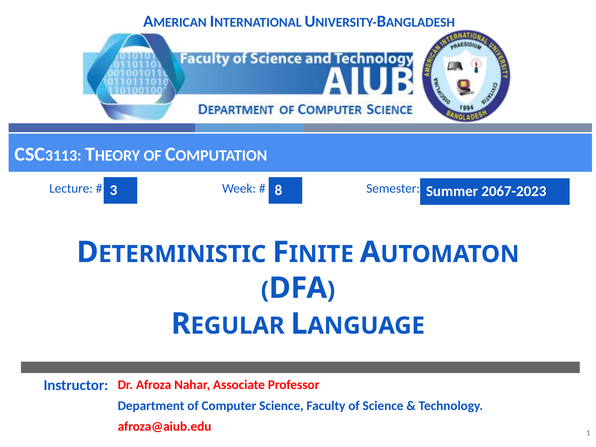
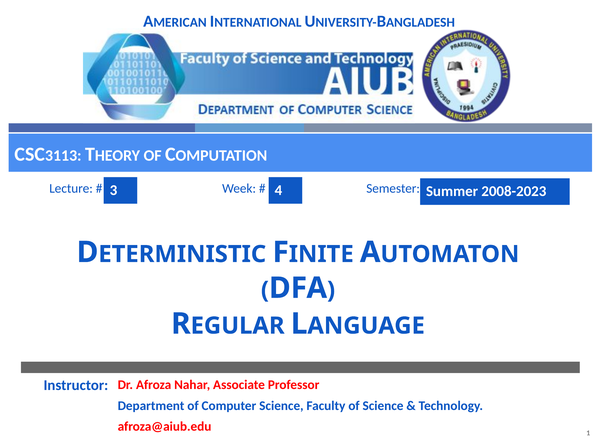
8: 8 -> 4
2067-2023: 2067-2023 -> 2008-2023
